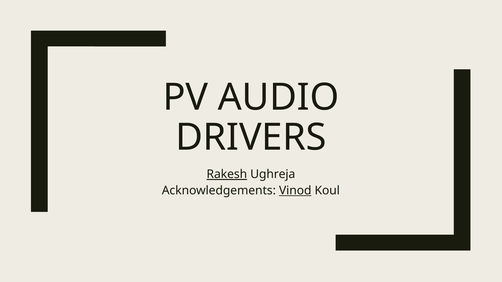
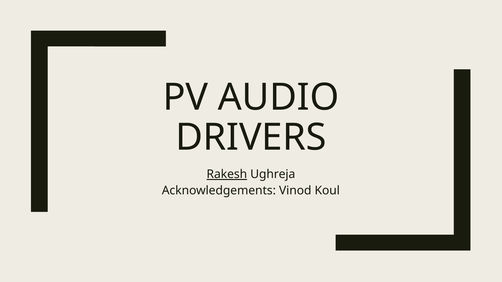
Vinod underline: present -> none
